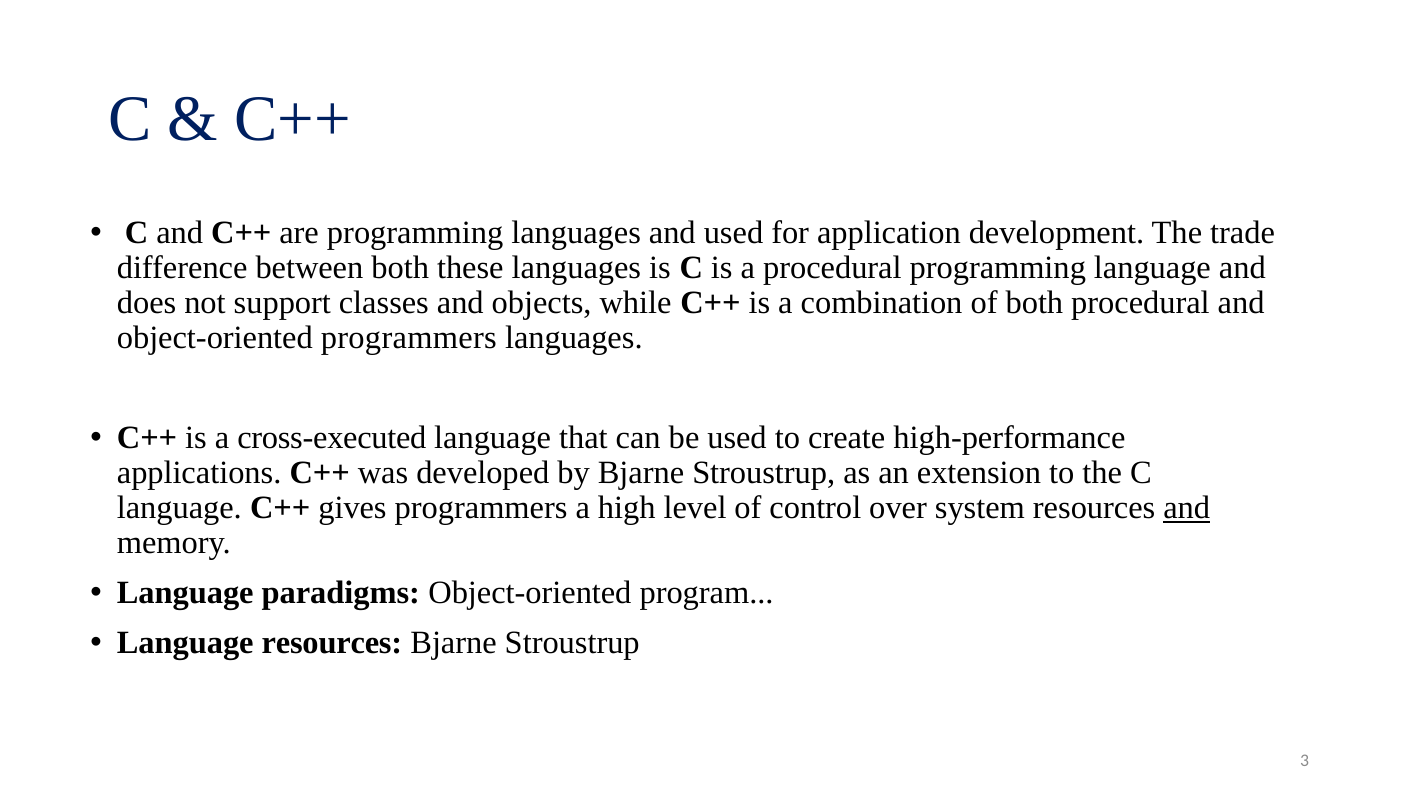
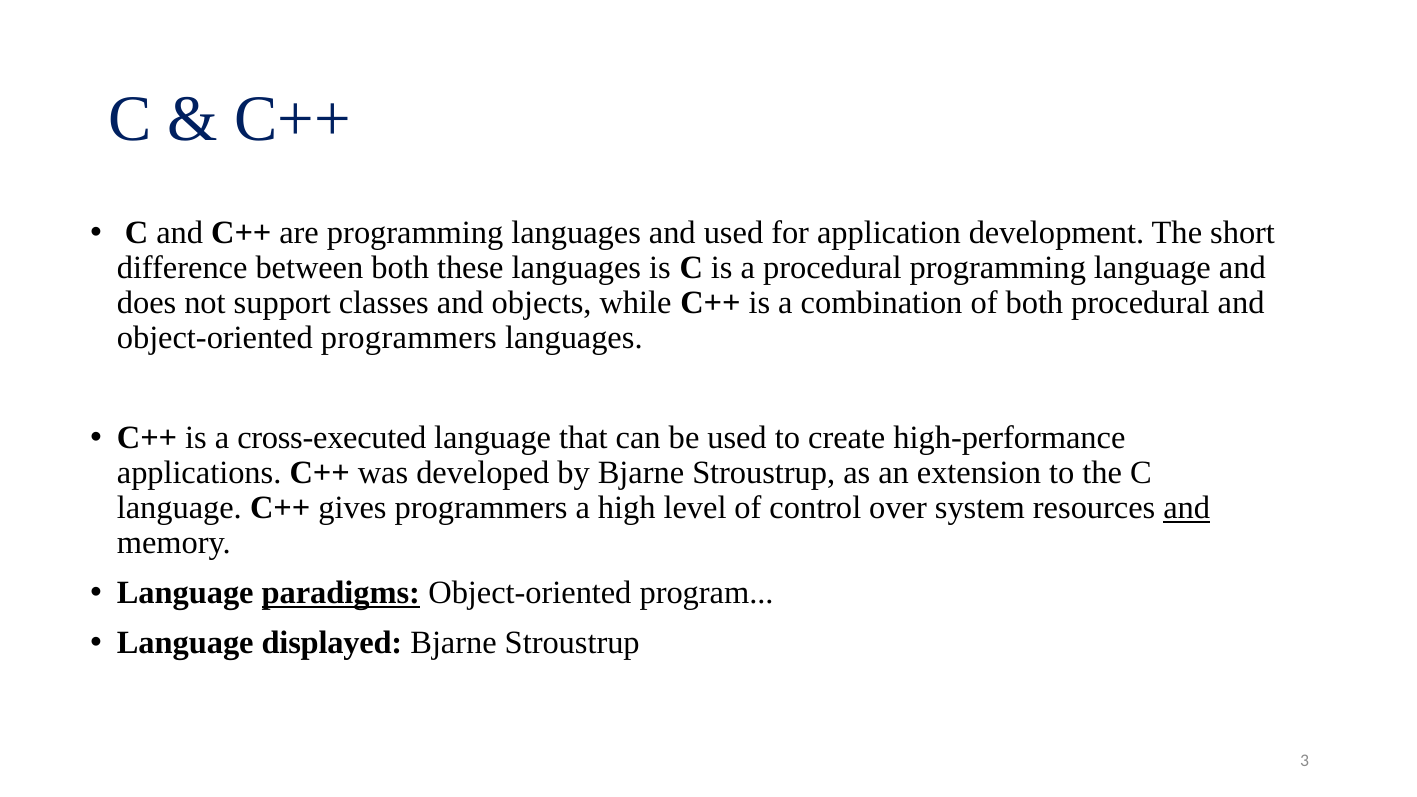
trade: trade -> short
paradigms underline: none -> present
Language resources: resources -> displayed
